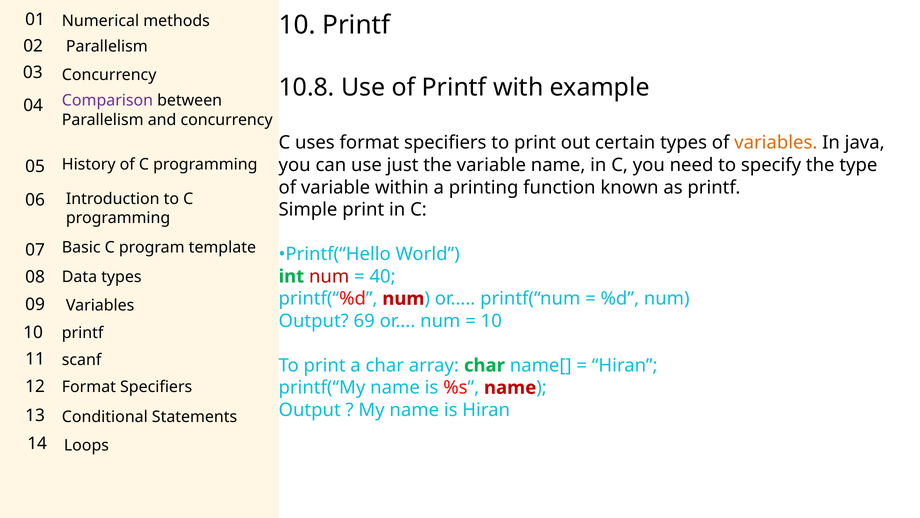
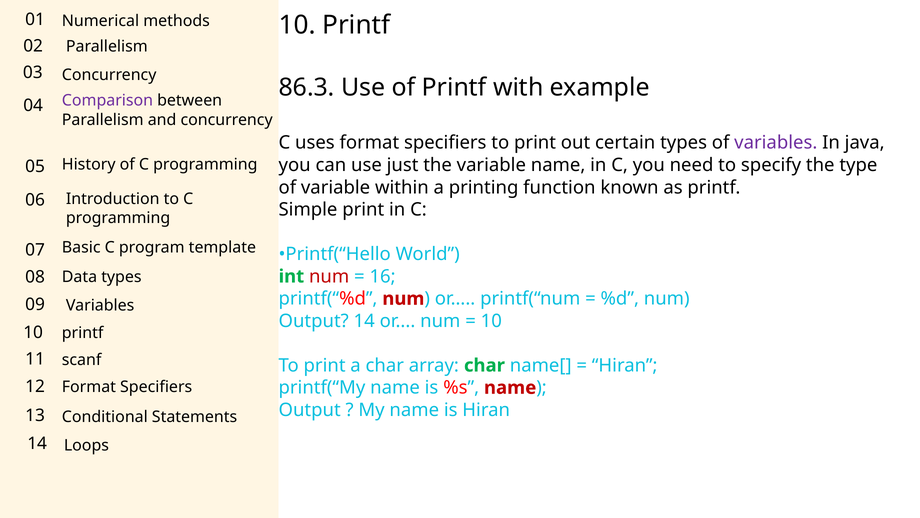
10.8: 10.8 -> 86.3
variables at (776, 143) colour: orange -> purple
40: 40 -> 16
Output 69: 69 -> 14
